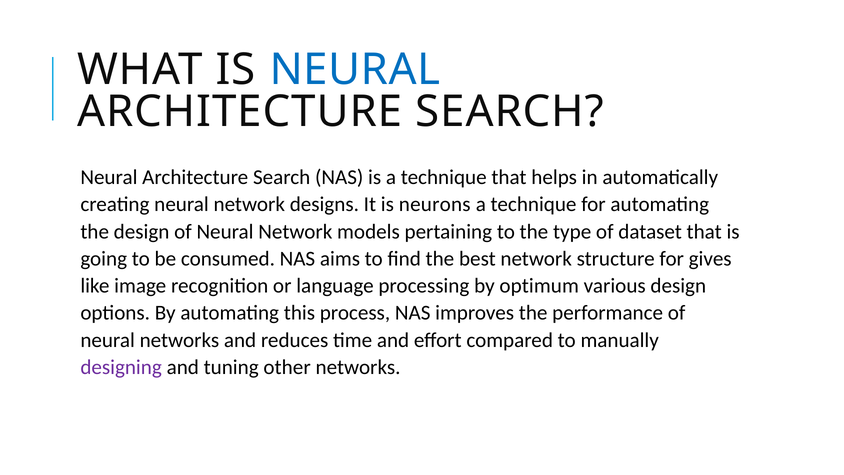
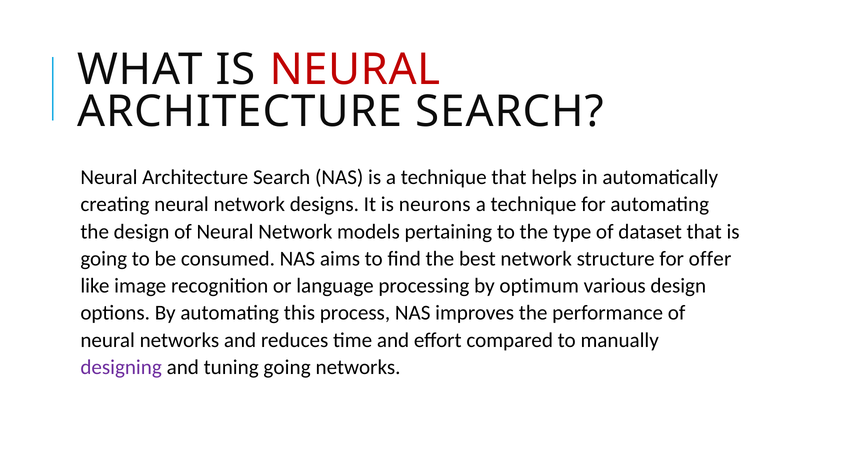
NEURAL at (355, 69) colour: blue -> red
gives: gives -> offer
tuning other: other -> going
